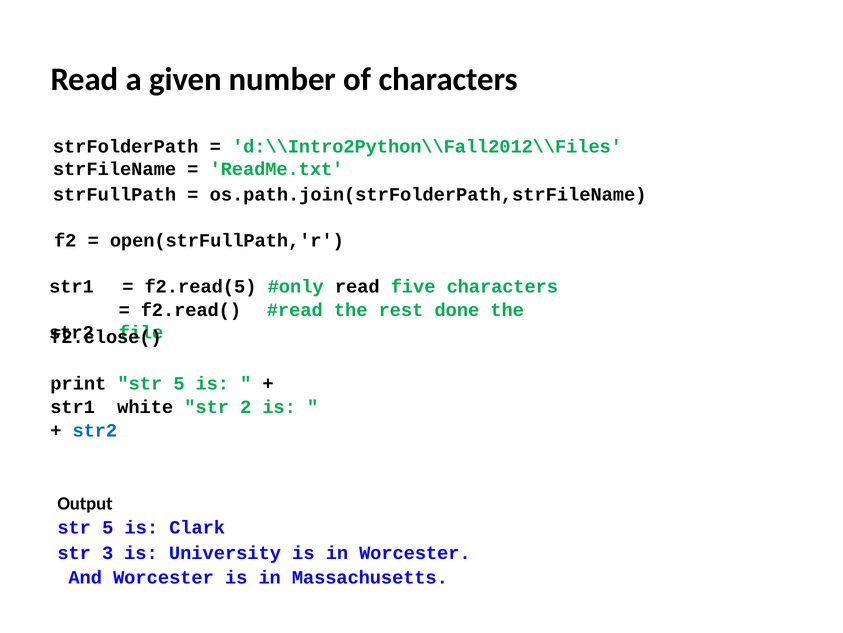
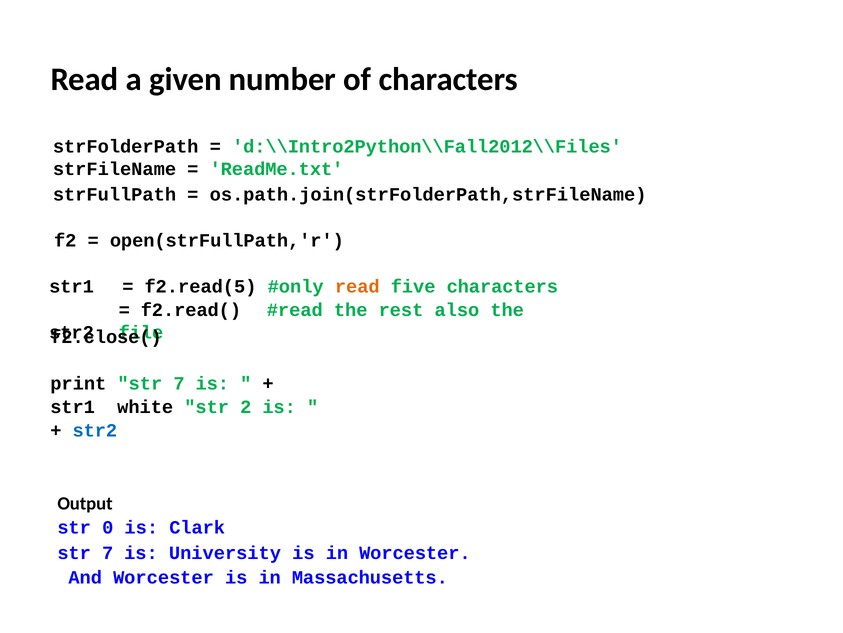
read at (357, 286) colour: black -> orange
done: done -> also
print str 5: 5 -> 7
5 at (108, 527): 5 -> 0
3 at (108, 552): 3 -> 7
